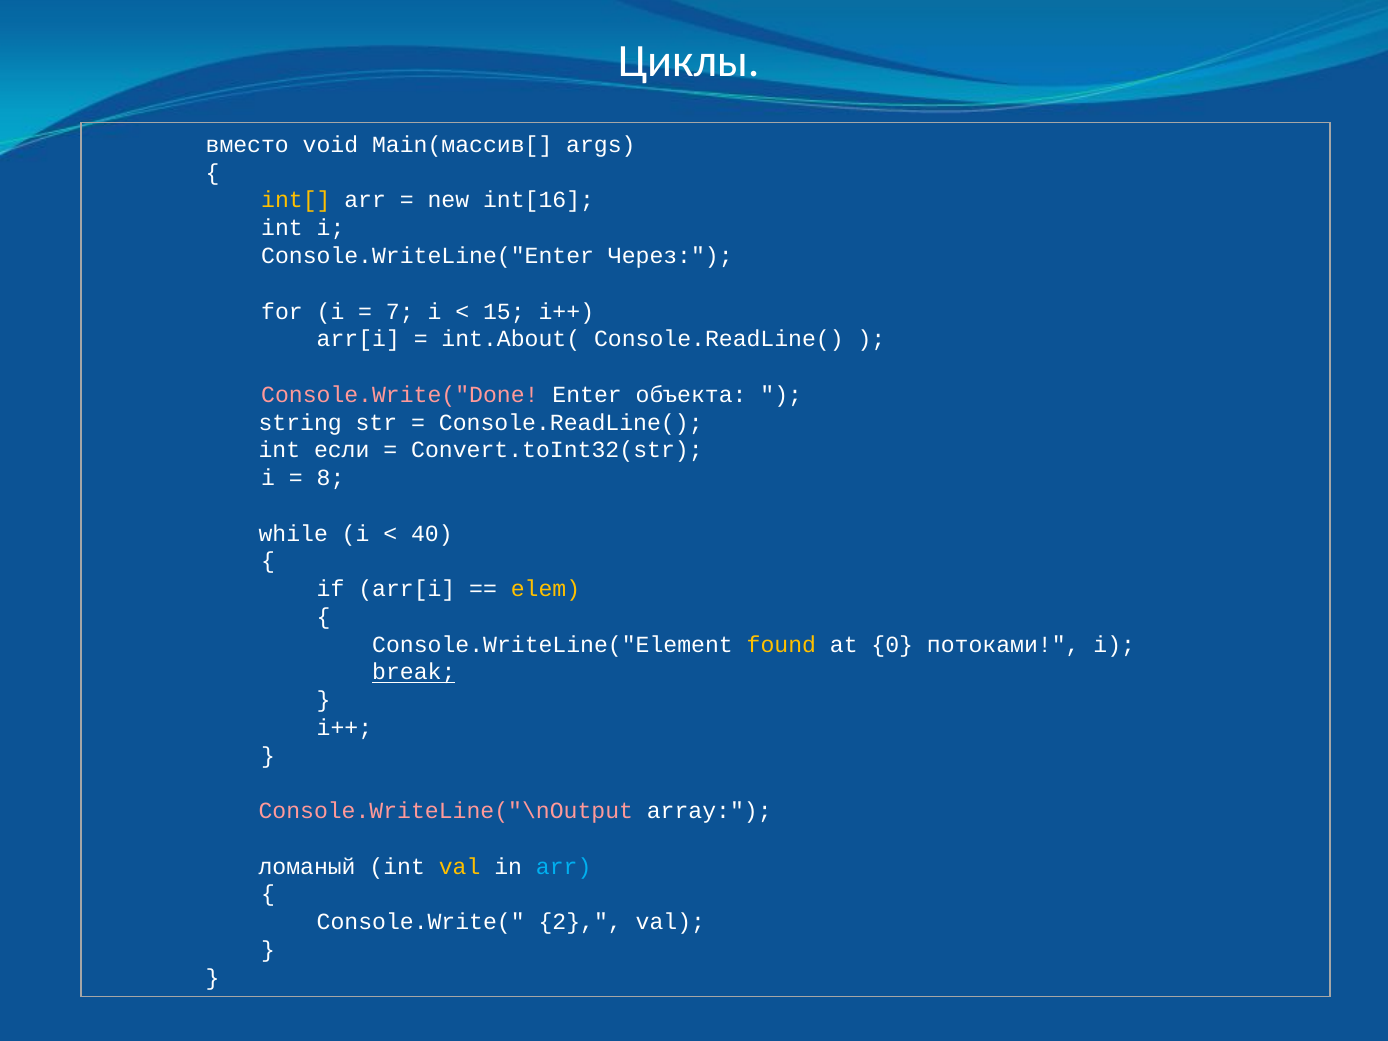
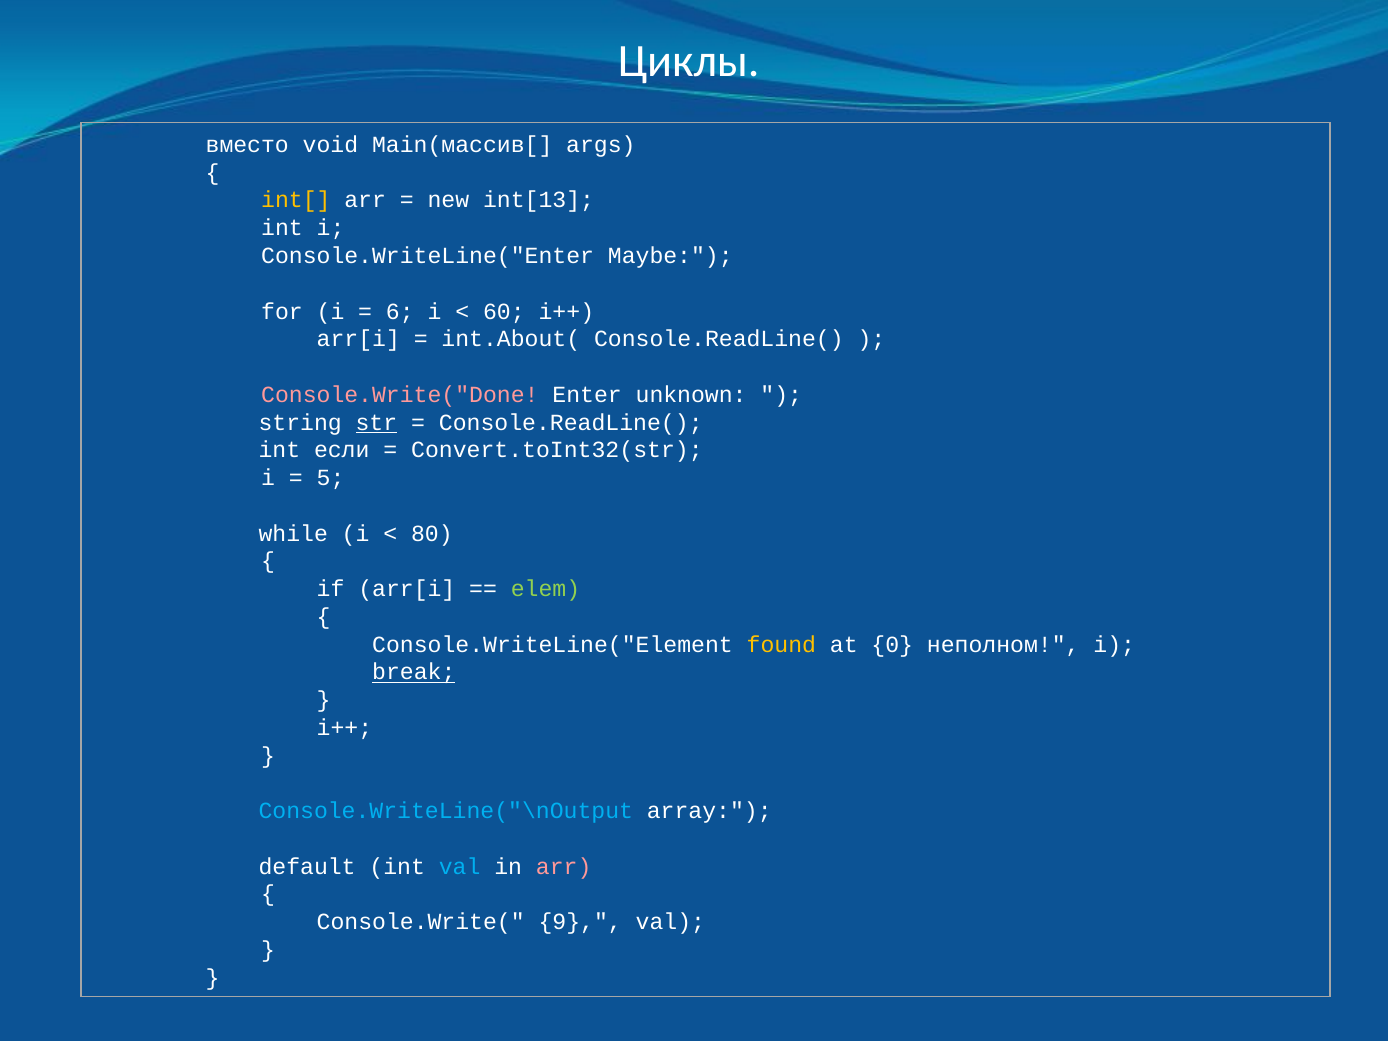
int[16: int[16 -> int[13
Через: Через -> Maybe
7: 7 -> 6
15: 15 -> 60
объекта: объекта -> unknown
str underline: none -> present
8: 8 -> 5
40: 40 -> 80
elem colour: yellow -> light green
потоками: потоками -> неполном
Console.WriteLine("\nOutput colour: pink -> light blue
ломаный: ломаный -> default
val at (460, 867) colour: yellow -> light blue
arr at (564, 867) colour: light blue -> pink
2: 2 -> 9
